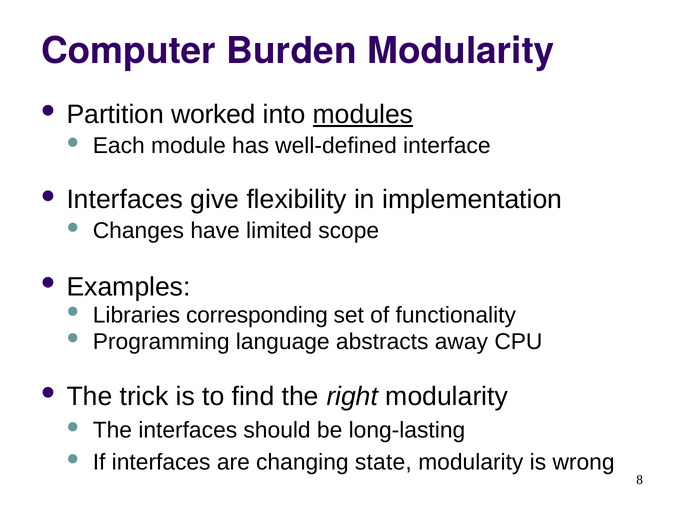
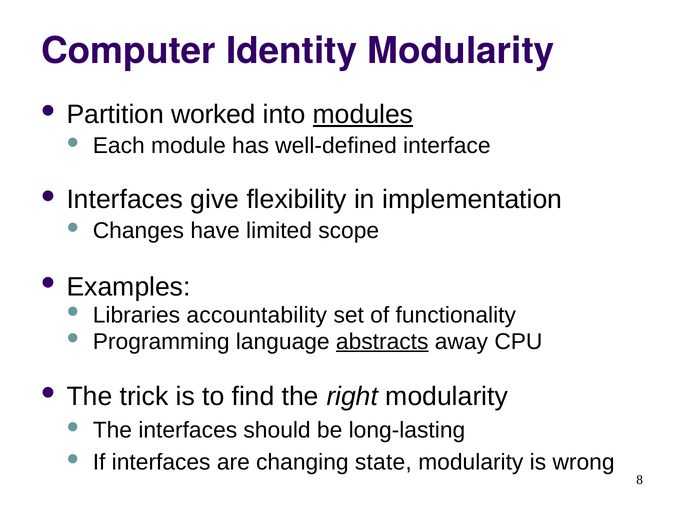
Burden: Burden -> Identity
corresponding: corresponding -> accountability
abstracts underline: none -> present
